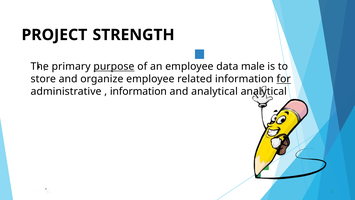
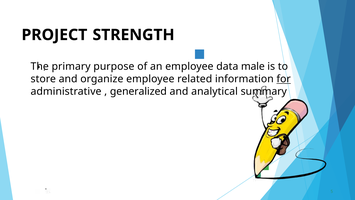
purpose underline: present -> none
information at (138, 91): information -> generalized
analytical analytical: analytical -> summary
